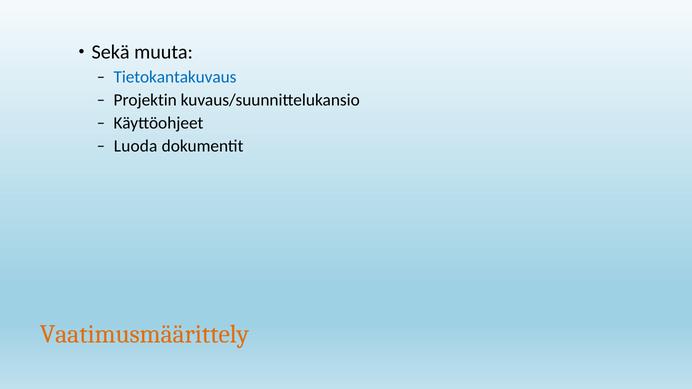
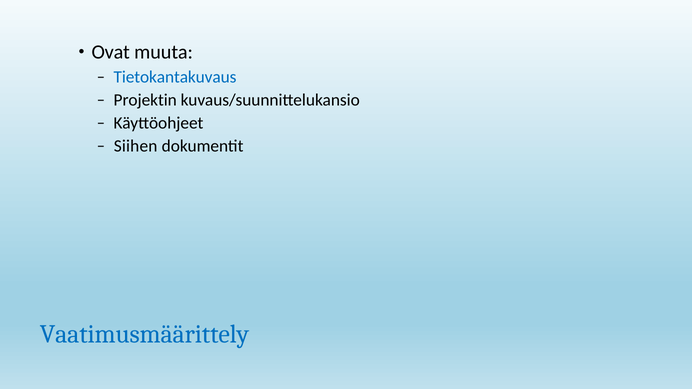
Sekä: Sekä -> Ovat
Luoda: Luoda -> Siihen
Vaatimusmäärittely colour: orange -> blue
